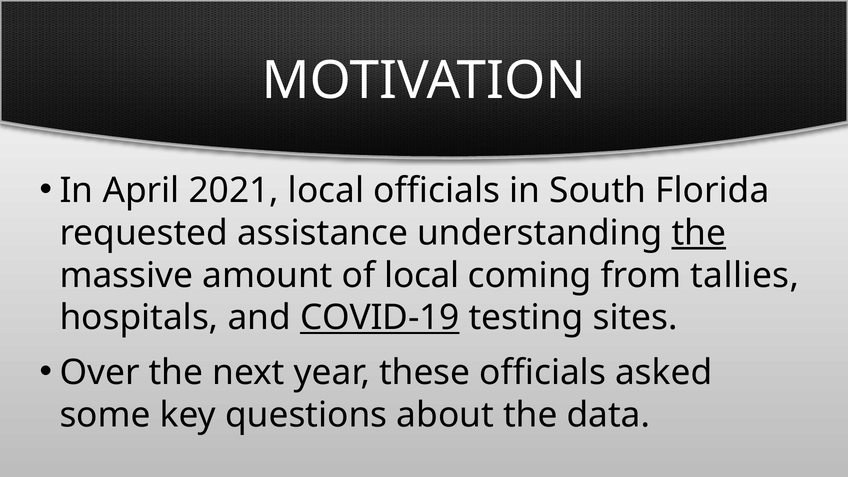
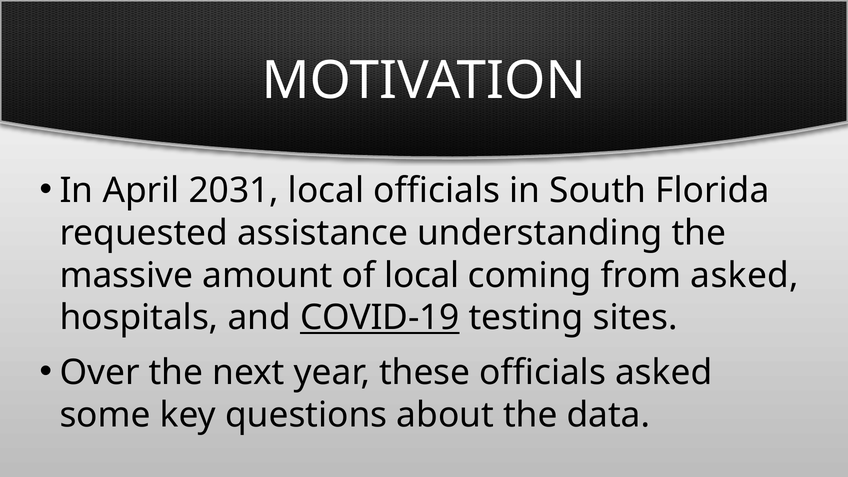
2021: 2021 -> 2031
the at (699, 233) underline: present -> none
from tallies: tallies -> asked
